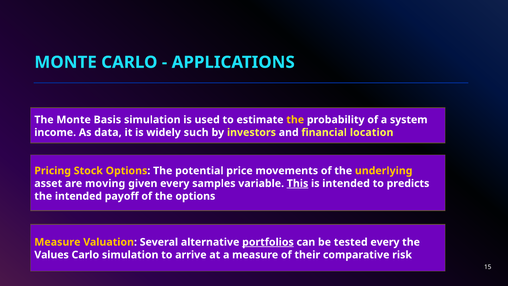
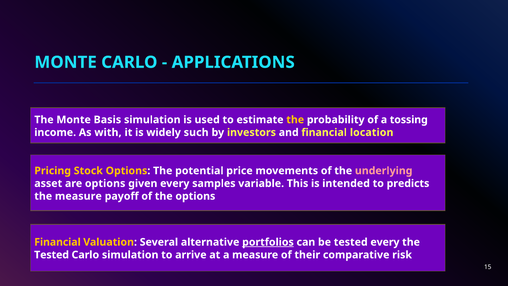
system: system -> tossing
data: data -> with
underlying colour: yellow -> pink
are moving: moving -> options
This underline: present -> none
the intended: intended -> measure
Measure at (57, 242): Measure -> Financial
Values at (52, 255): Values -> Tested
